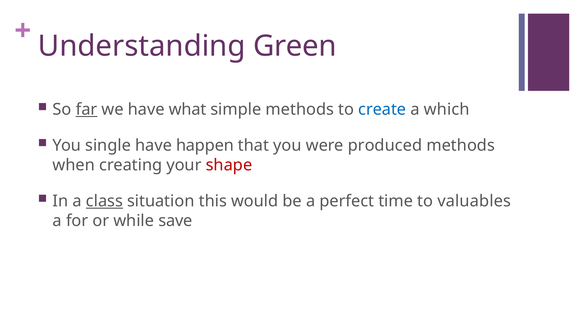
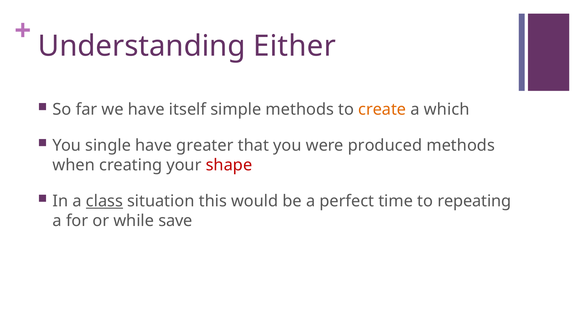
Green: Green -> Either
far underline: present -> none
what: what -> itself
create colour: blue -> orange
happen: happen -> greater
valuables: valuables -> repeating
